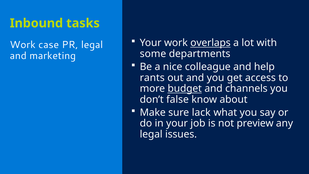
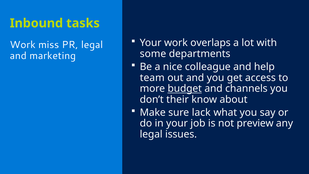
overlaps underline: present -> none
case: case -> miss
rants: rants -> team
false: false -> their
